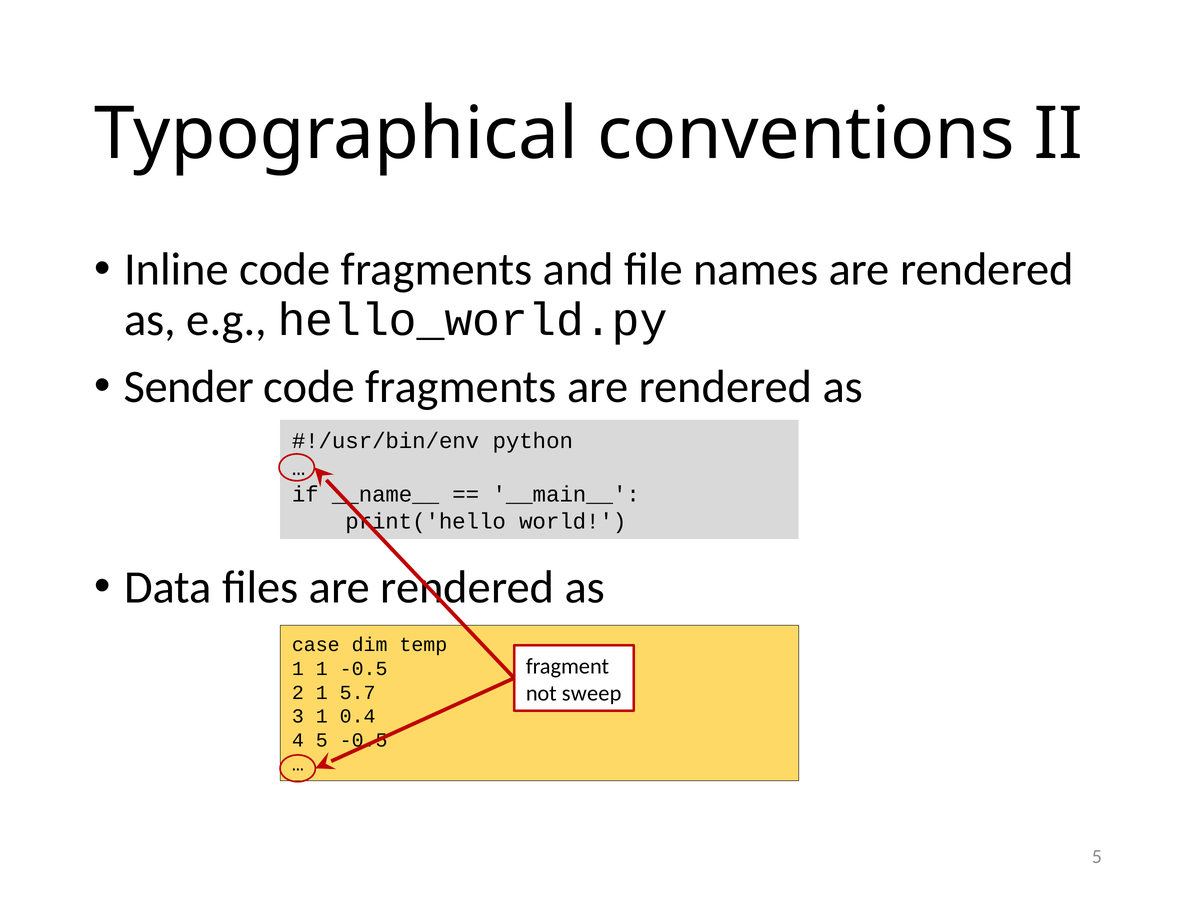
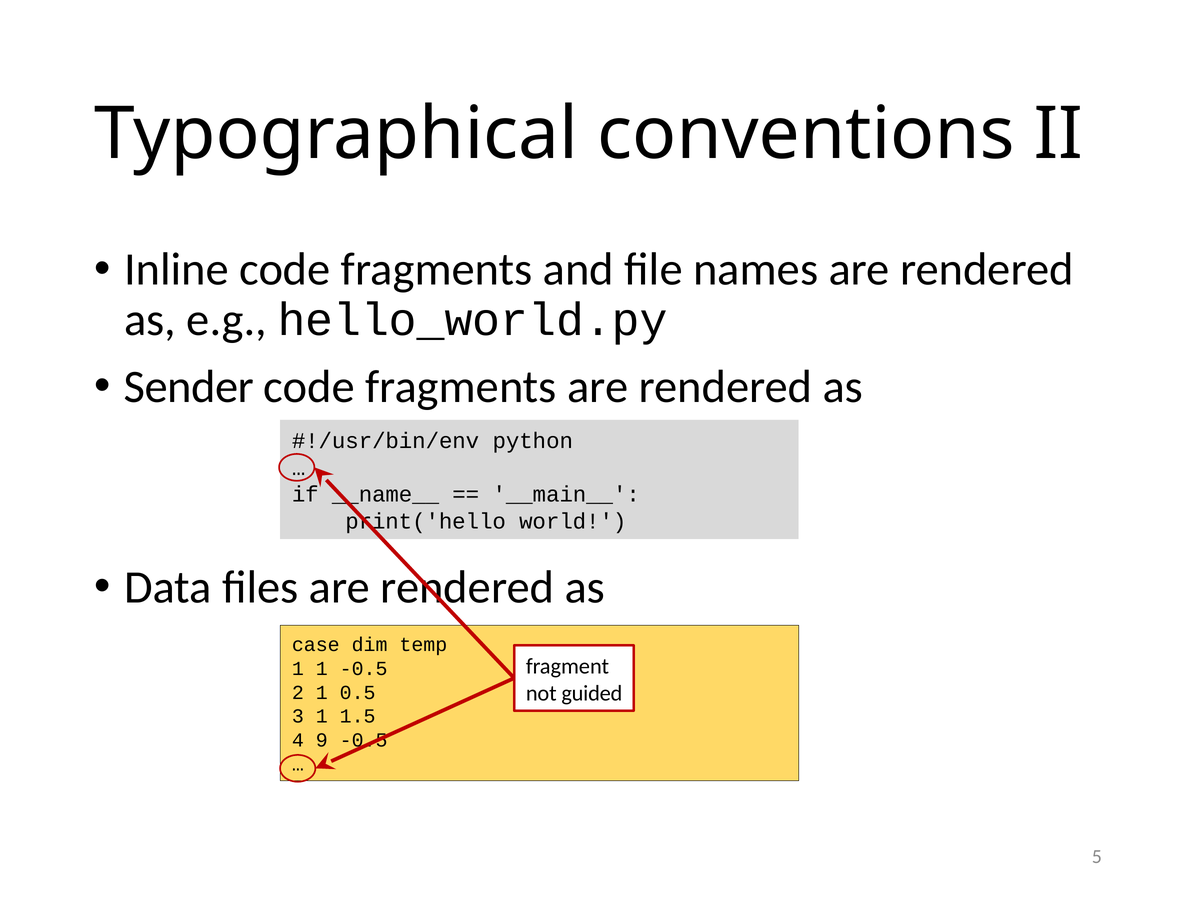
sweep: sweep -> guided
5.7: 5.7 -> 0.5
0.4: 0.4 -> 1.5
4 5: 5 -> 9
